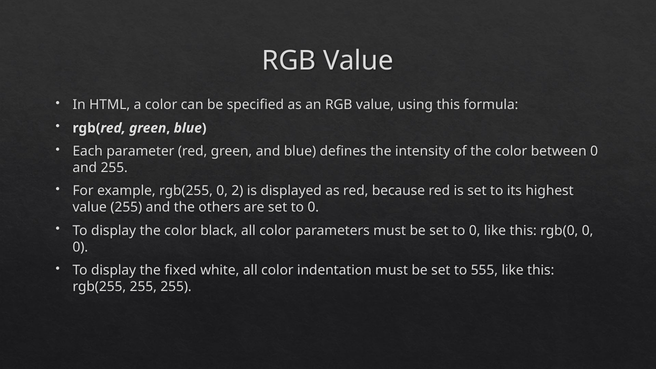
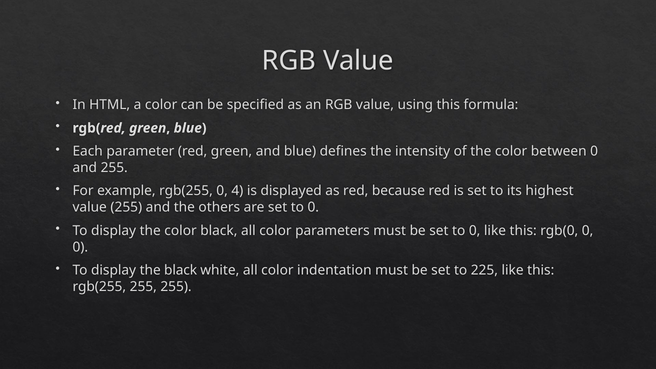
2: 2 -> 4
the fixed: fixed -> black
555: 555 -> 225
